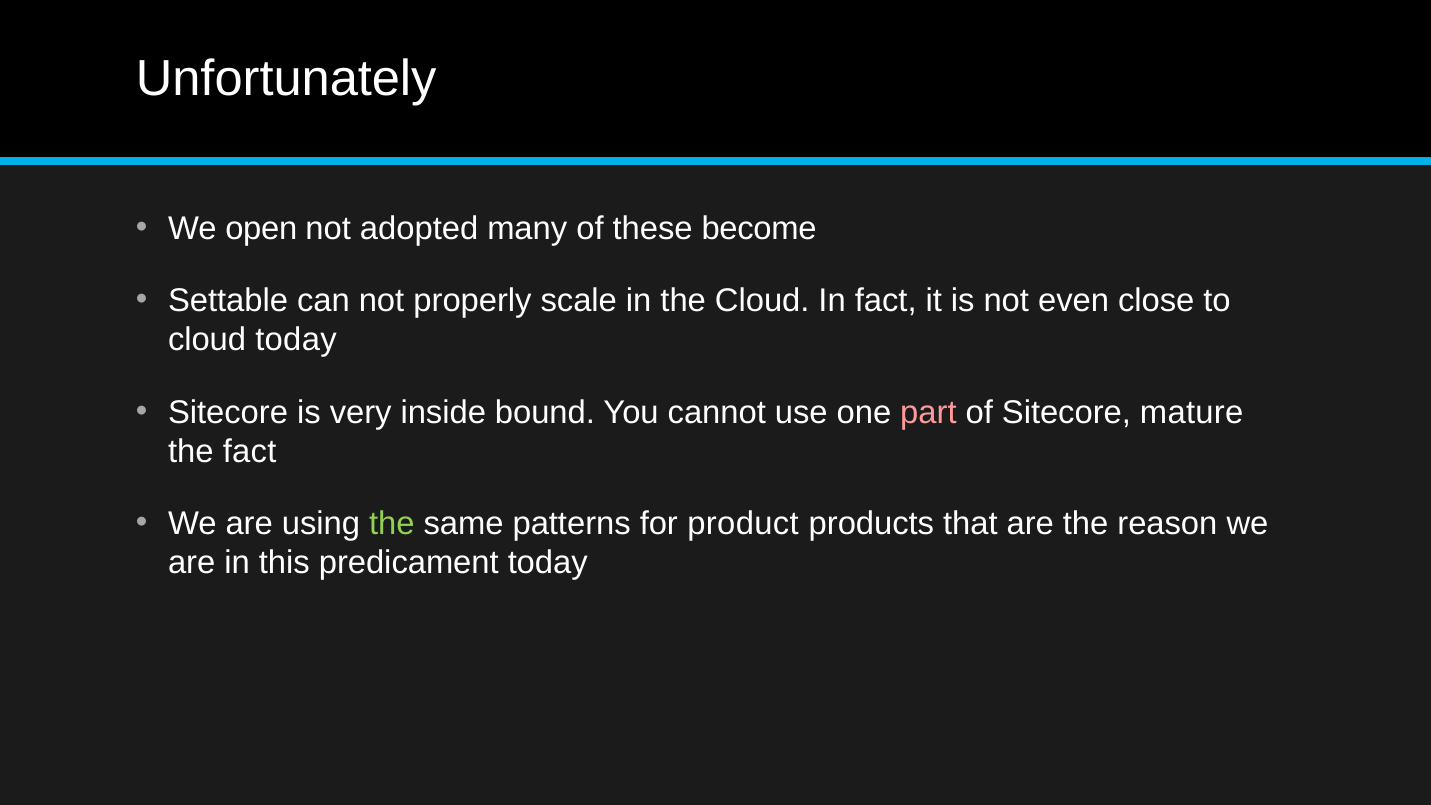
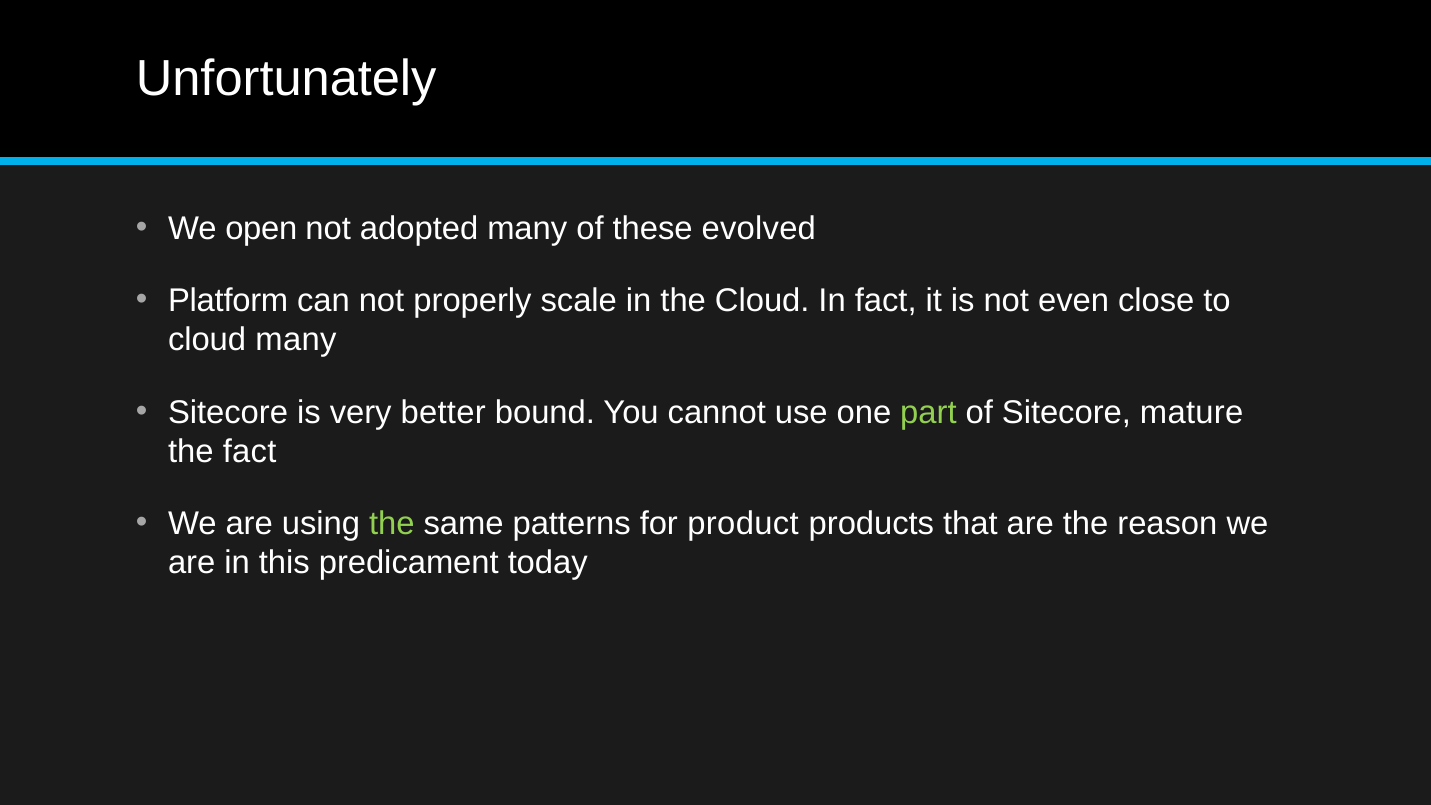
become: become -> evolved
Settable: Settable -> Platform
cloud today: today -> many
inside: inside -> better
part colour: pink -> light green
